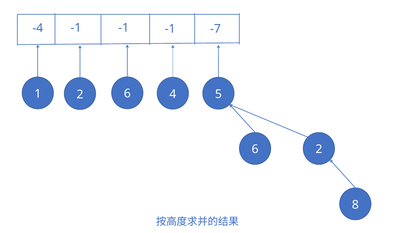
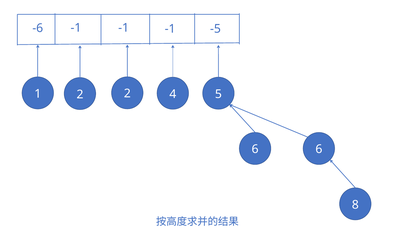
-4: -4 -> -6
-7: -7 -> -5
2 6: 6 -> 2
6 2: 2 -> 6
